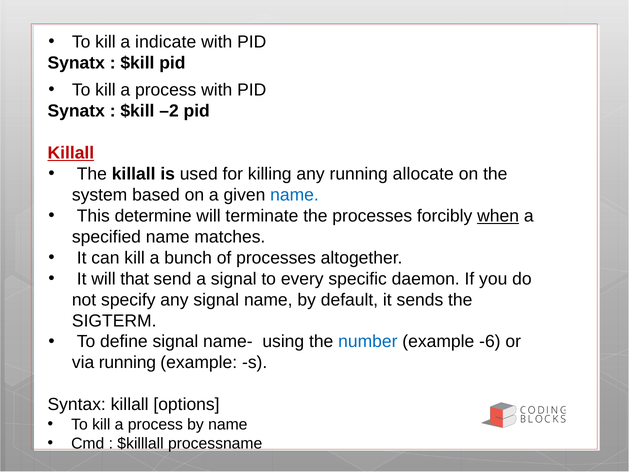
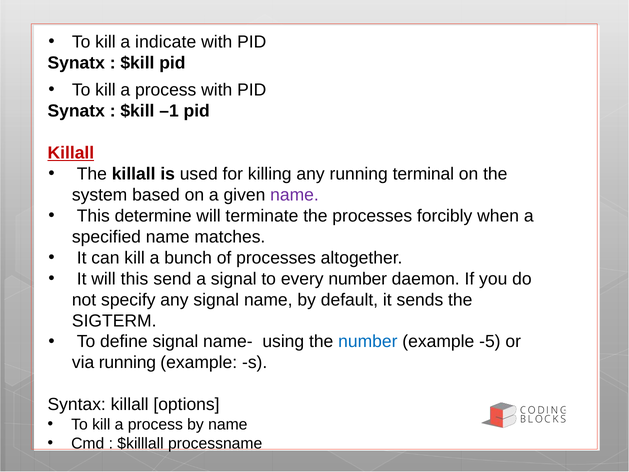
–2: –2 -> –1
allocate: allocate -> terminal
name at (295, 195) colour: blue -> purple
when underline: present -> none
will that: that -> this
every specific: specific -> number
-6: -6 -> -5
